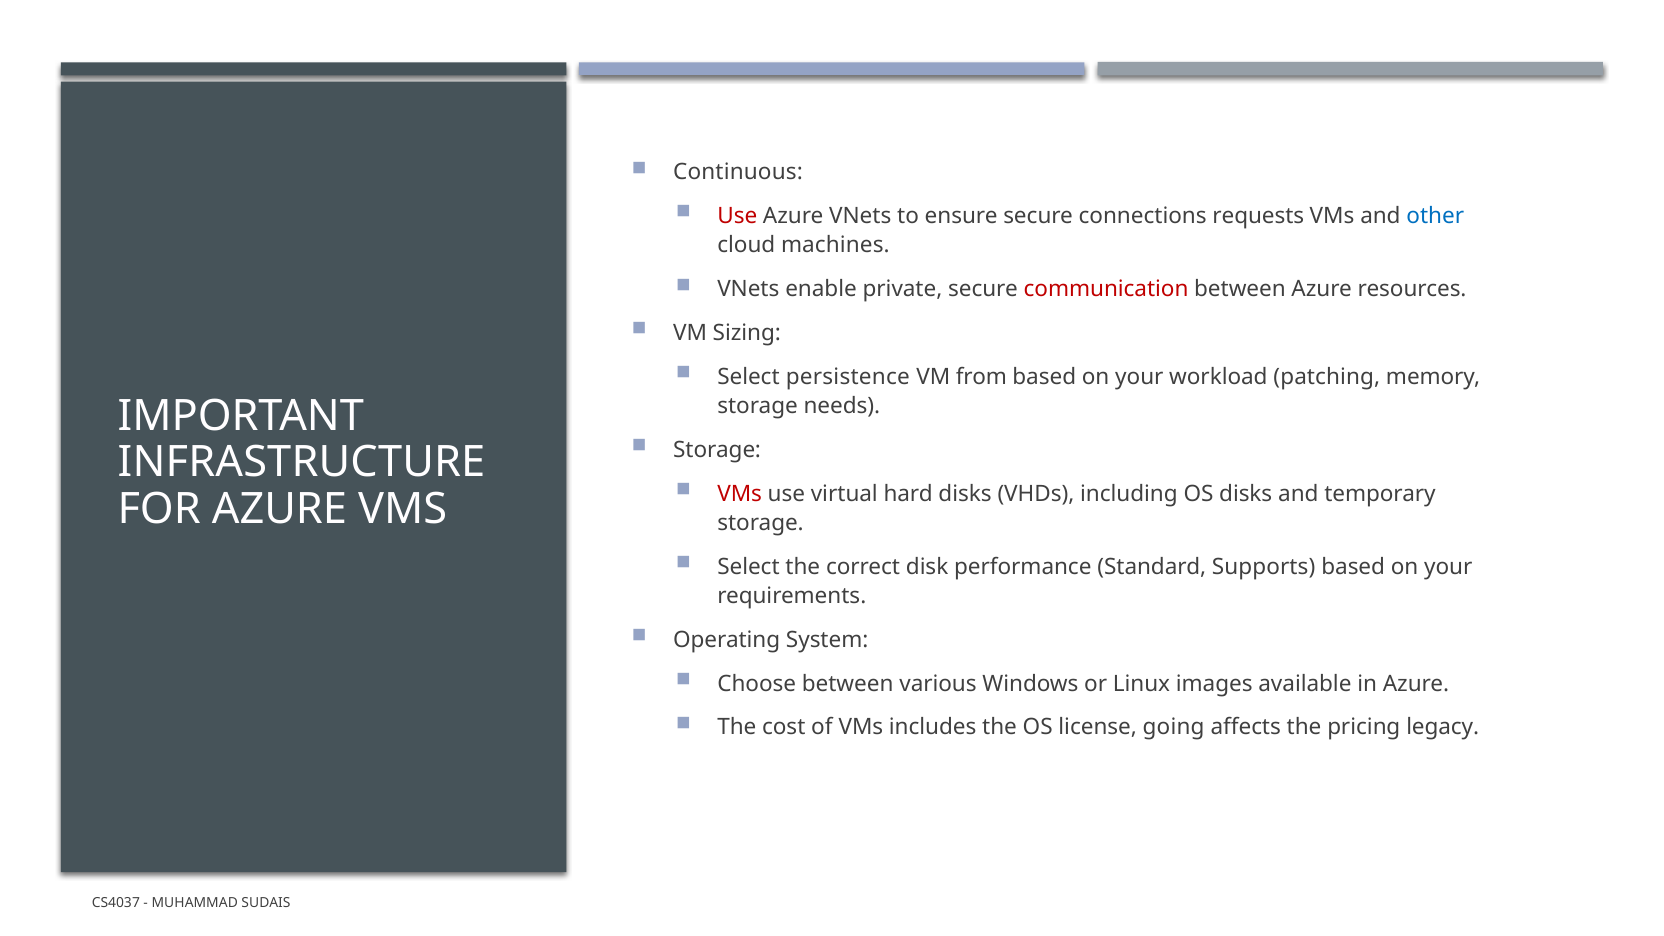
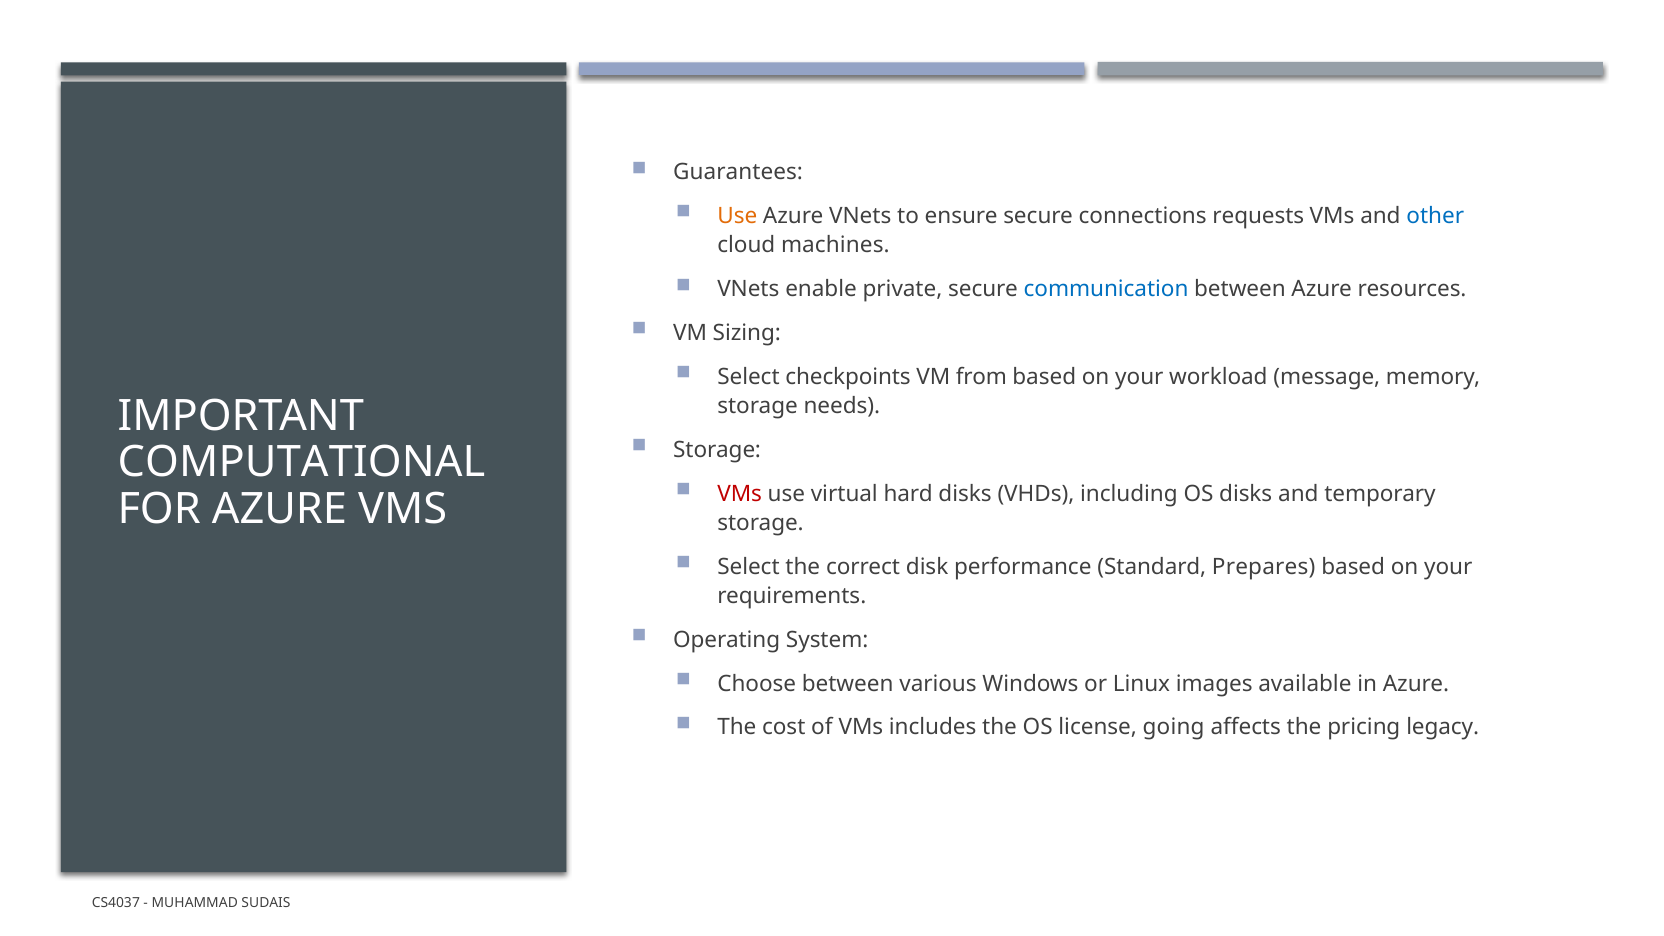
Continuous: Continuous -> Guarantees
Use at (737, 216) colour: red -> orange
communication colour: red -> blue
persistence: persistence -> checkpoints
patching: patching -> message
INFRASTRUCTURE: INFRASTRUCTURE -> COMPUTATIONAL
Supports: Supports -> Prepares
